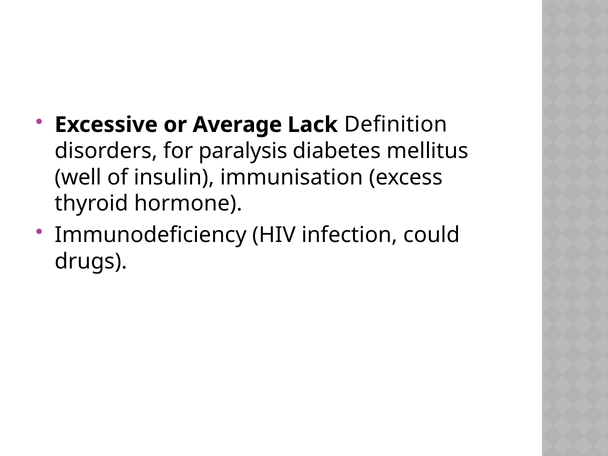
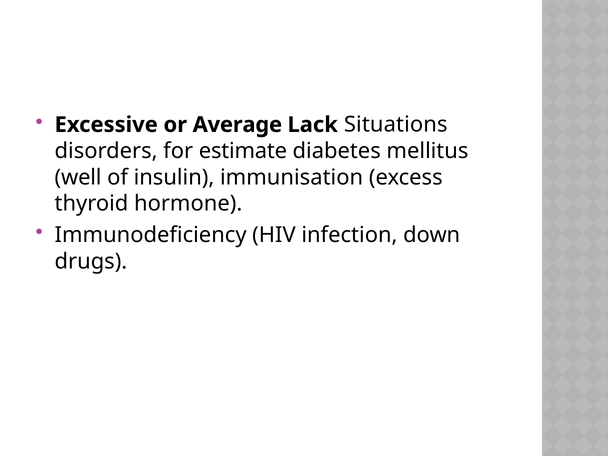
Definition: Definition -> Situations
paralysis: paralysis -> estimate
could: could -> down
